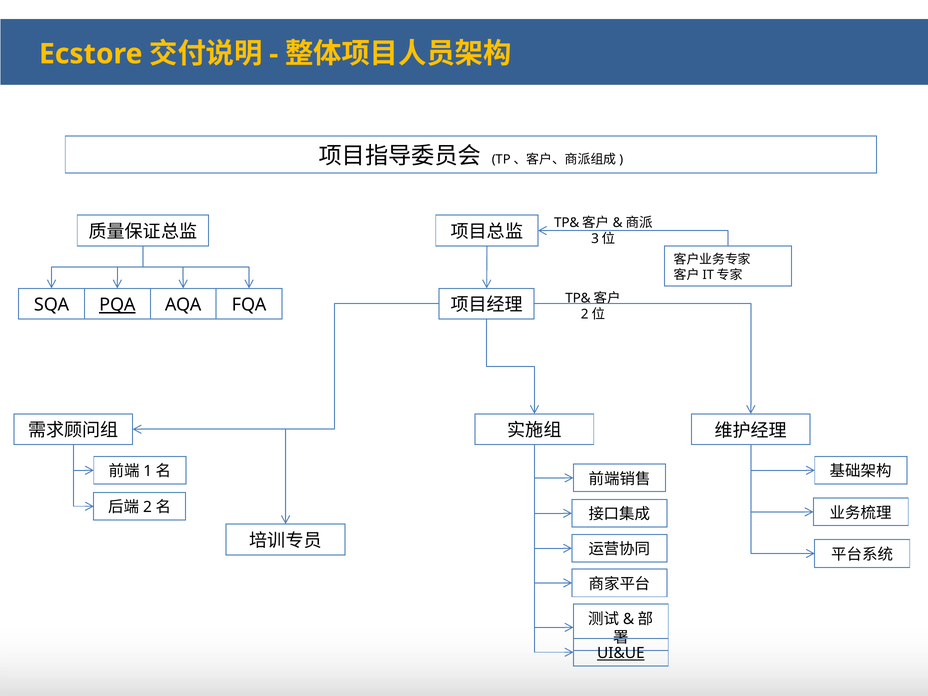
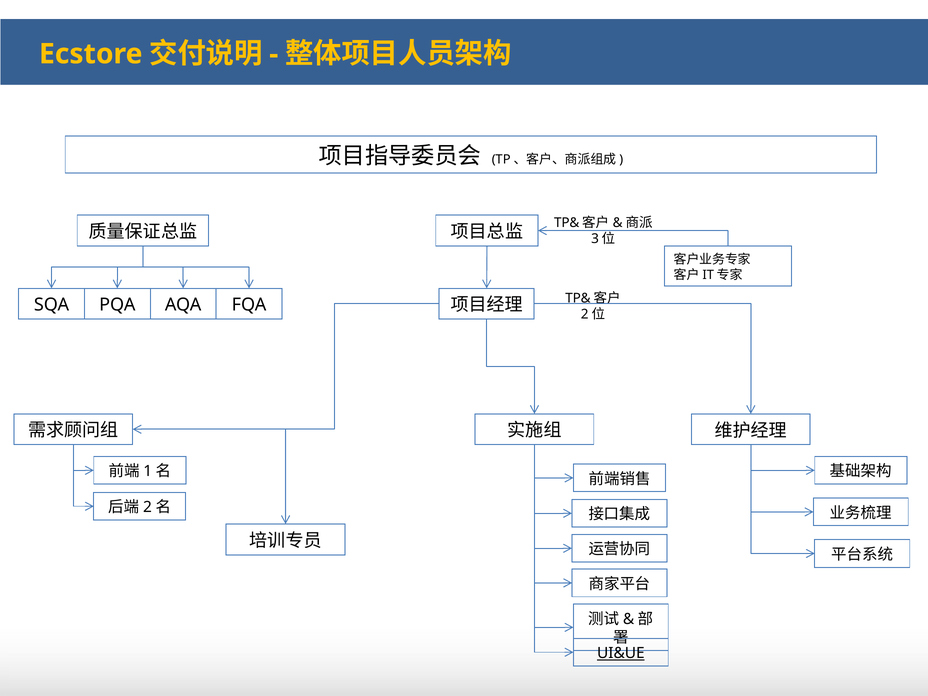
PQA underline: present -> none
